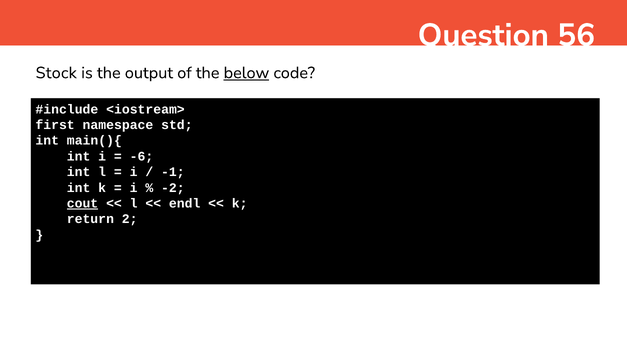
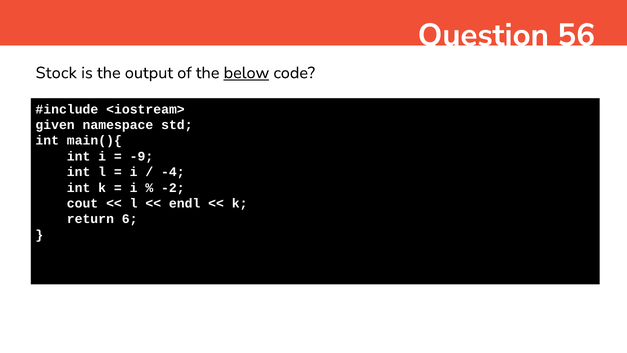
first: first -> given
-6: -6 -> -9
-1: -1 -> -4
cout underline: present -> none
2: 2 -> 6
